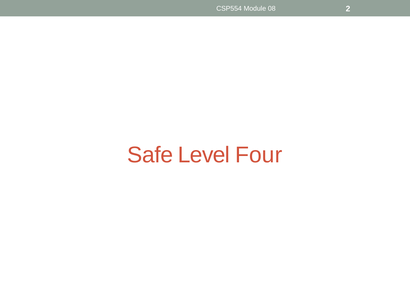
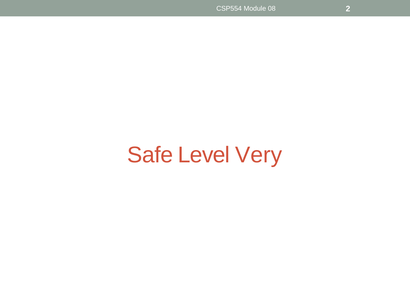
Four: Four -> Very
